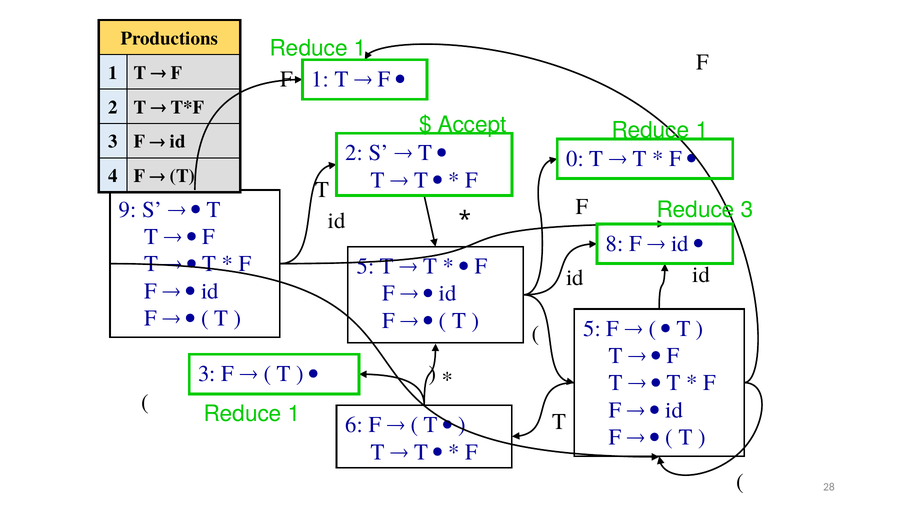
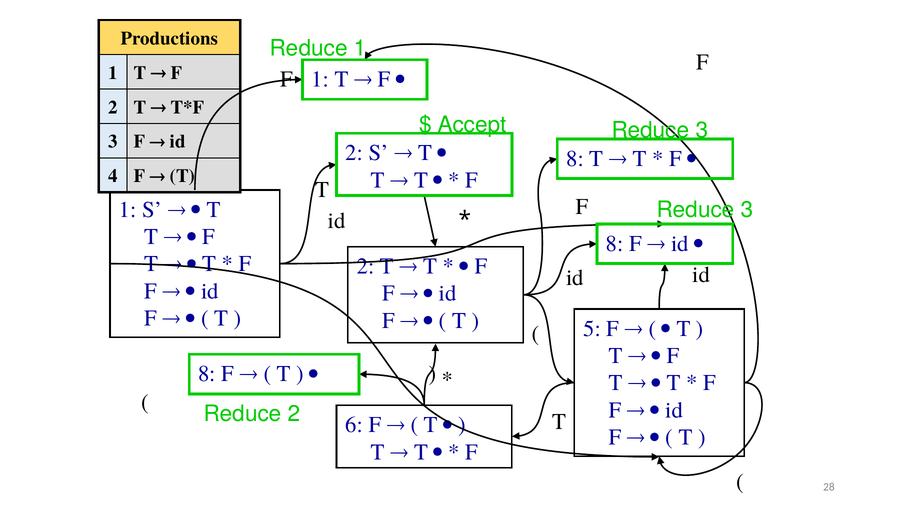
1 at (702, 130): 1 -> 3
0 at (575, 159): 0 -> 8
9 at (128, 209): 9 -> 1
5 at (366, 266): 5 -> 2
3 at (207, 374): 3 -> 8
1 at (294, 413): 1 -> 2
